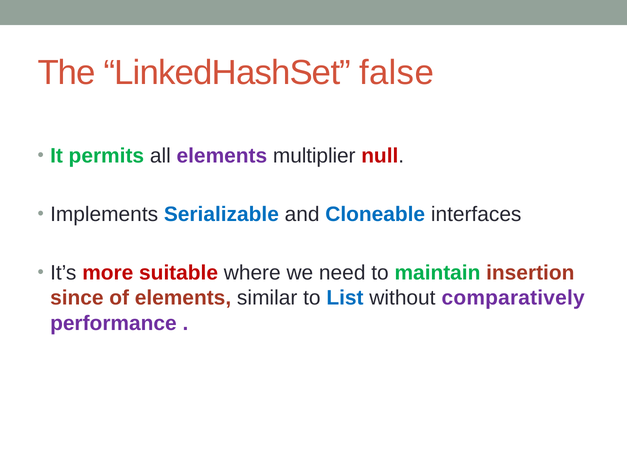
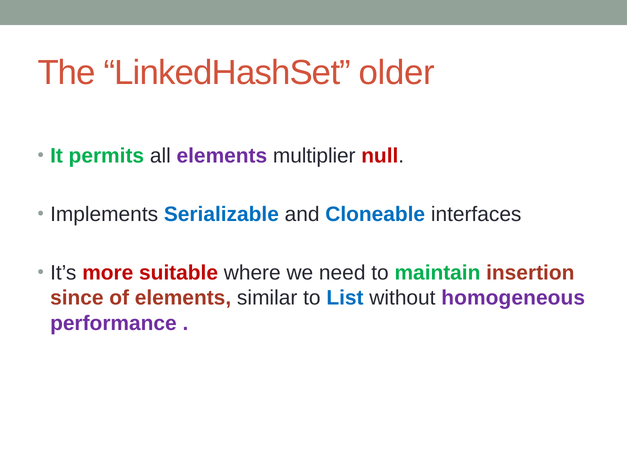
false: false -> older
comparatively: comparatively -> homogeneous
